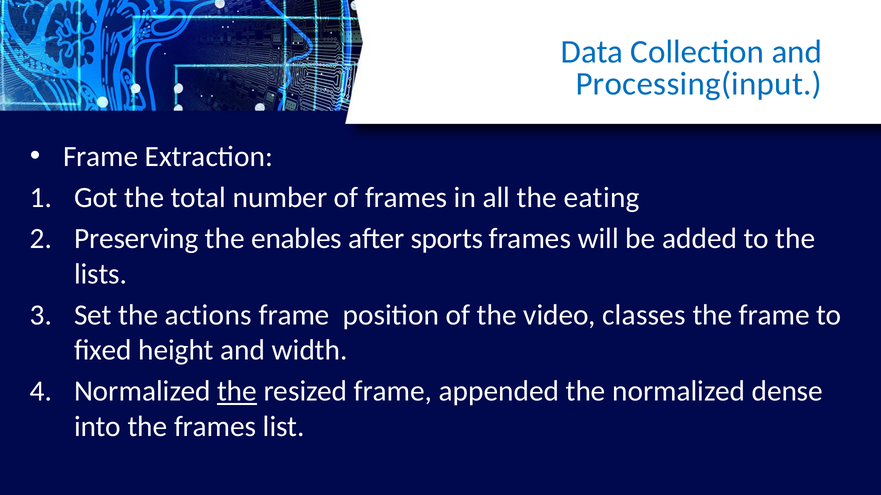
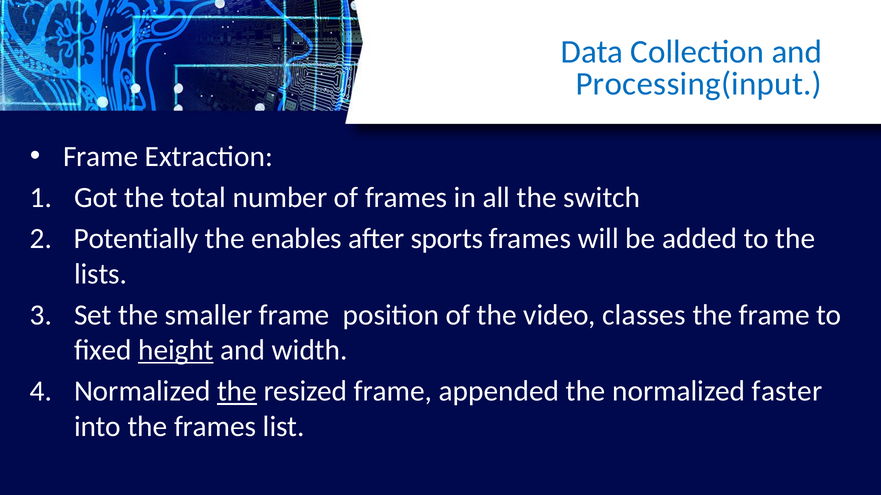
eating: eating -> switch
Preserving: Preserving -> Potentially
actions: actions -> smaller
height underline: none -> present
dense: dense -> faster
